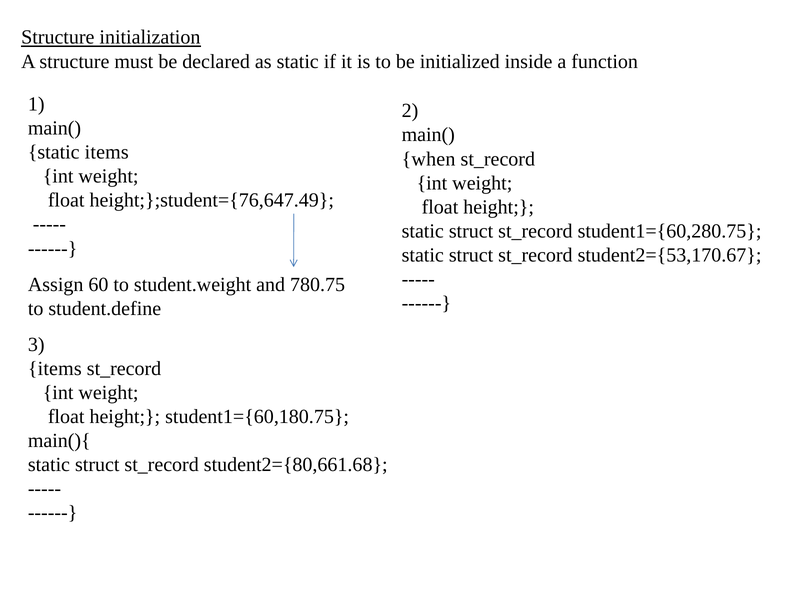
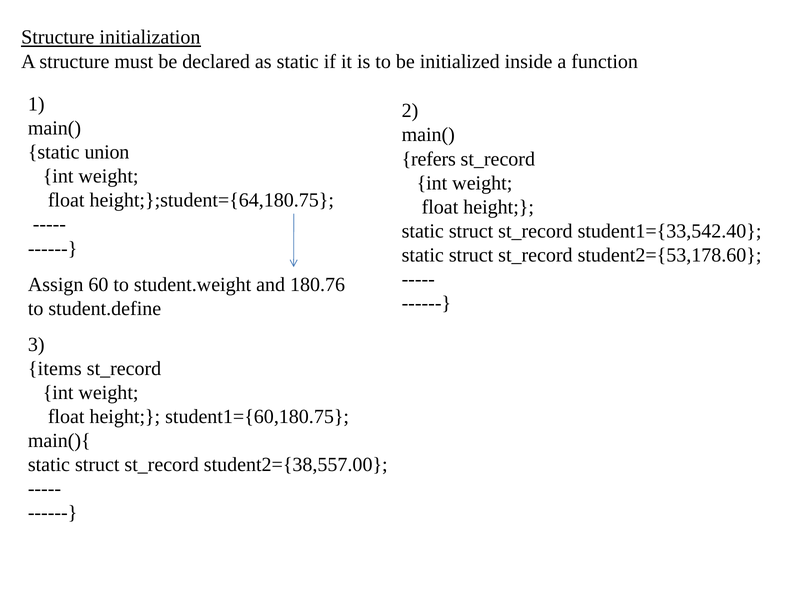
static items: items -> union
when: when -> refers
height;};student={76,647.49: height;};student={76,647.49 -> height;};student={64,180.75
student1={60,280.75: student1={60,280.75 -> student1={33,542.40
student2={53,170.67: student2={53,170.67 -> student2={53,178.60
780.75: 780.75 -> 180.76
student2={80,661.68: student2={80,661.68 -> student2={38,557.00
